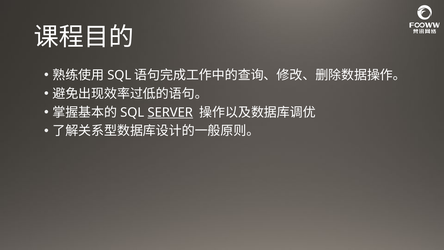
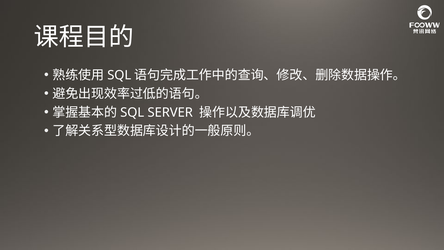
SERVER underline: present -> none
